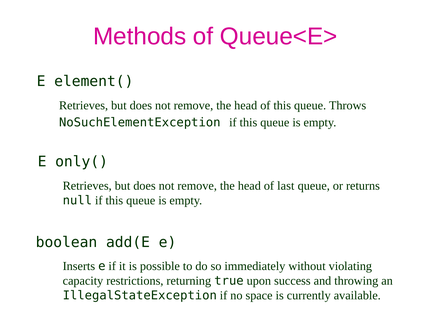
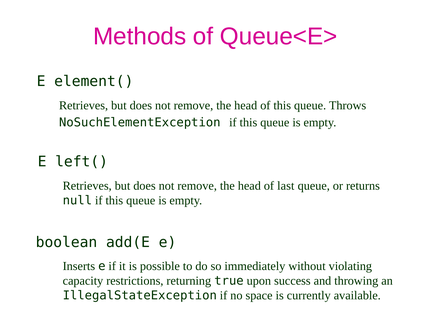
only(: only( -> left(
